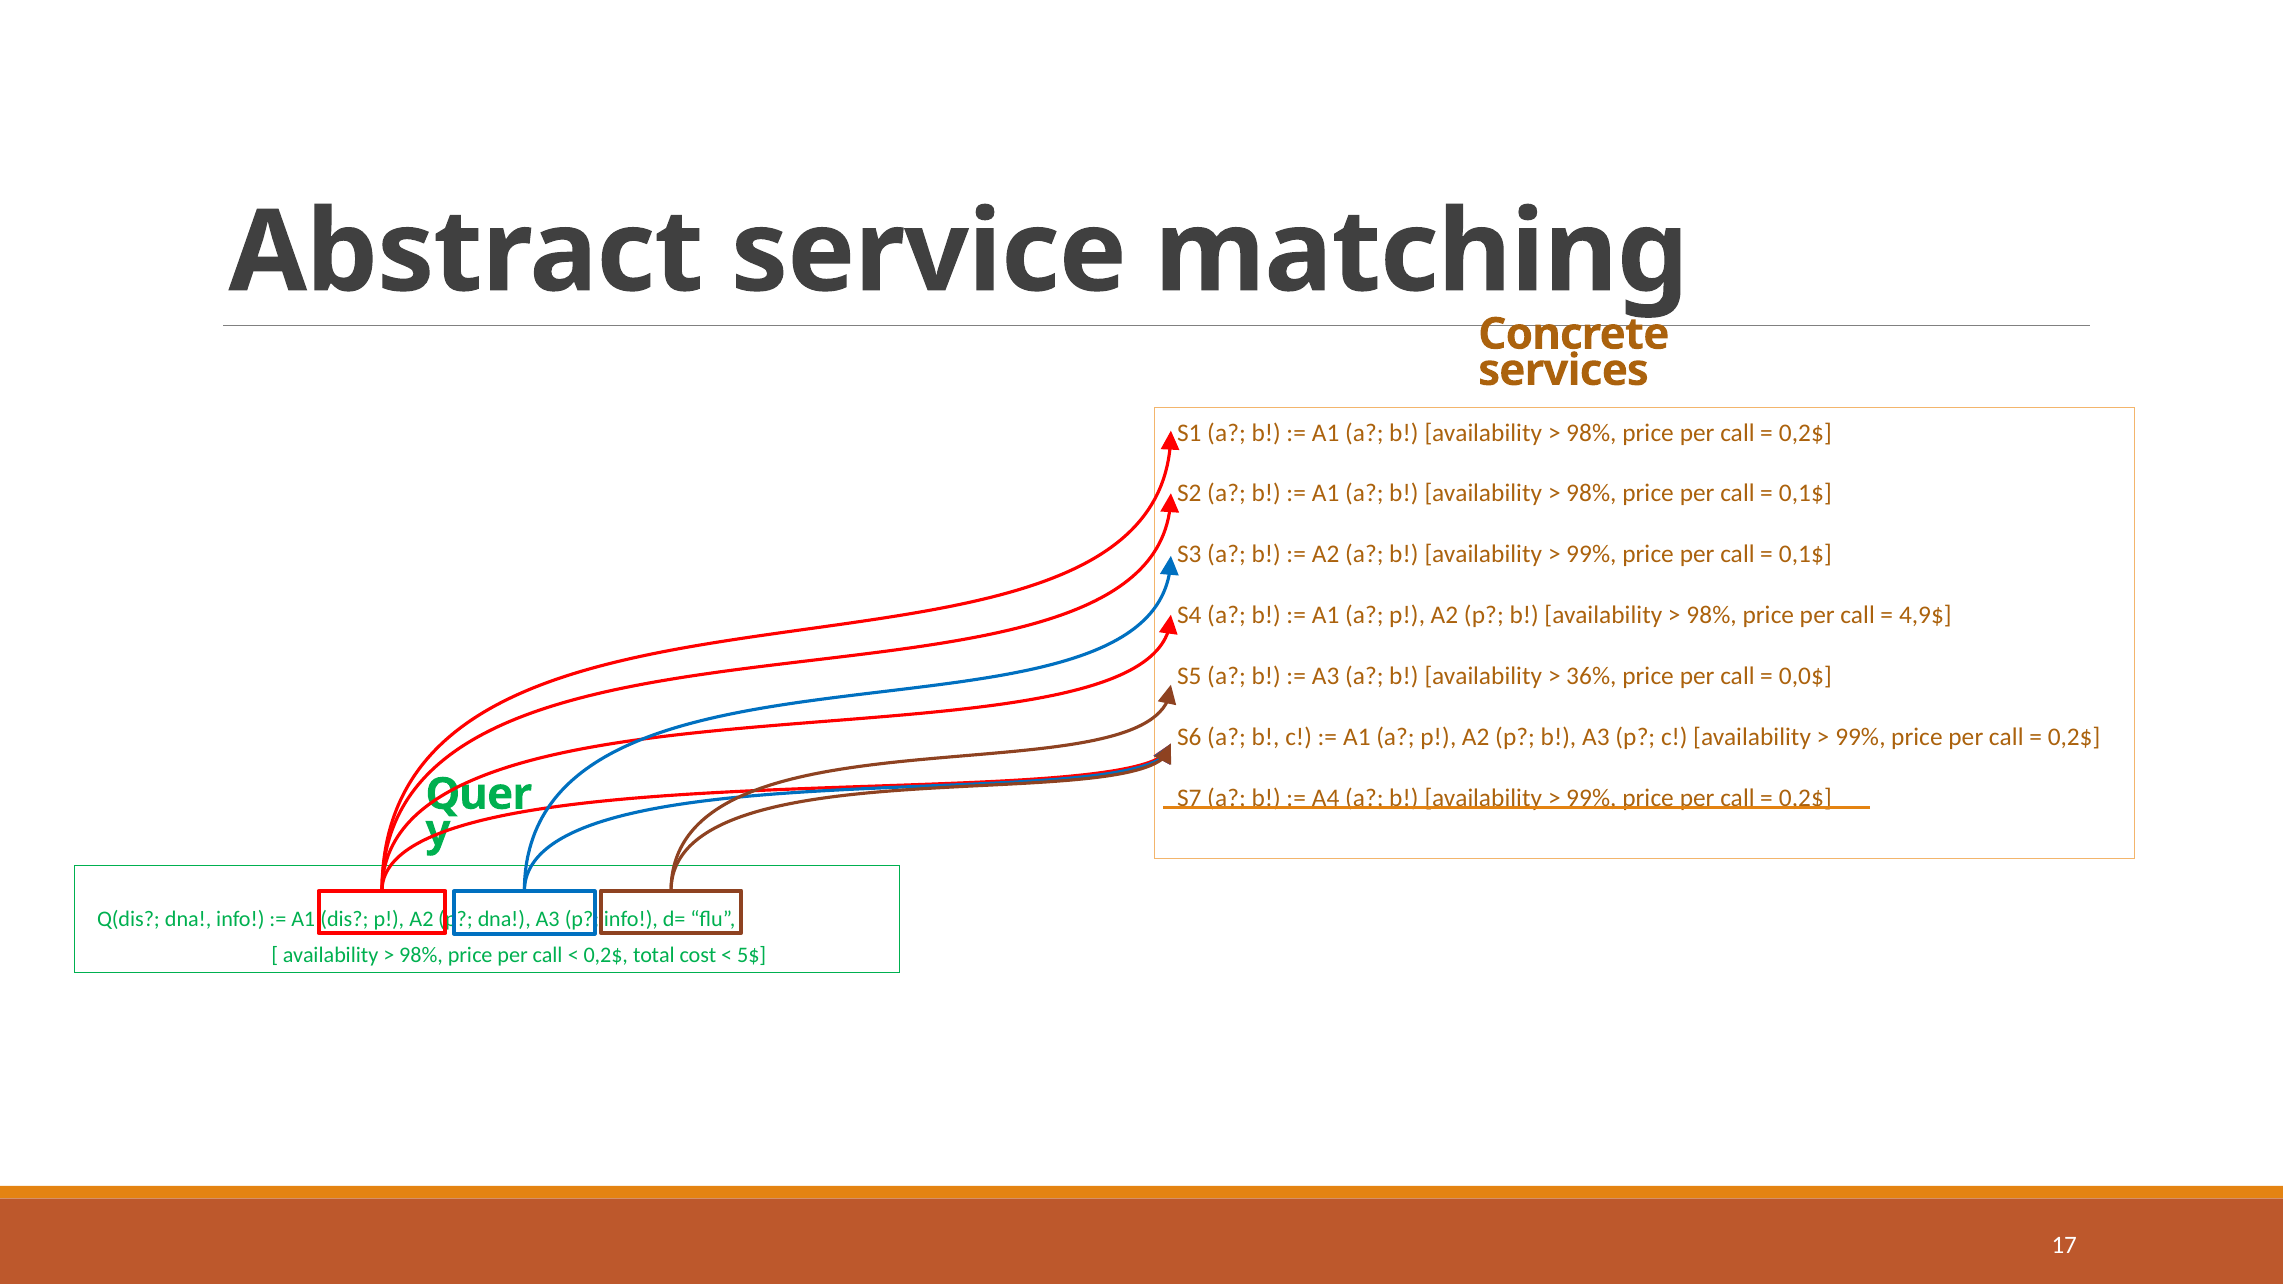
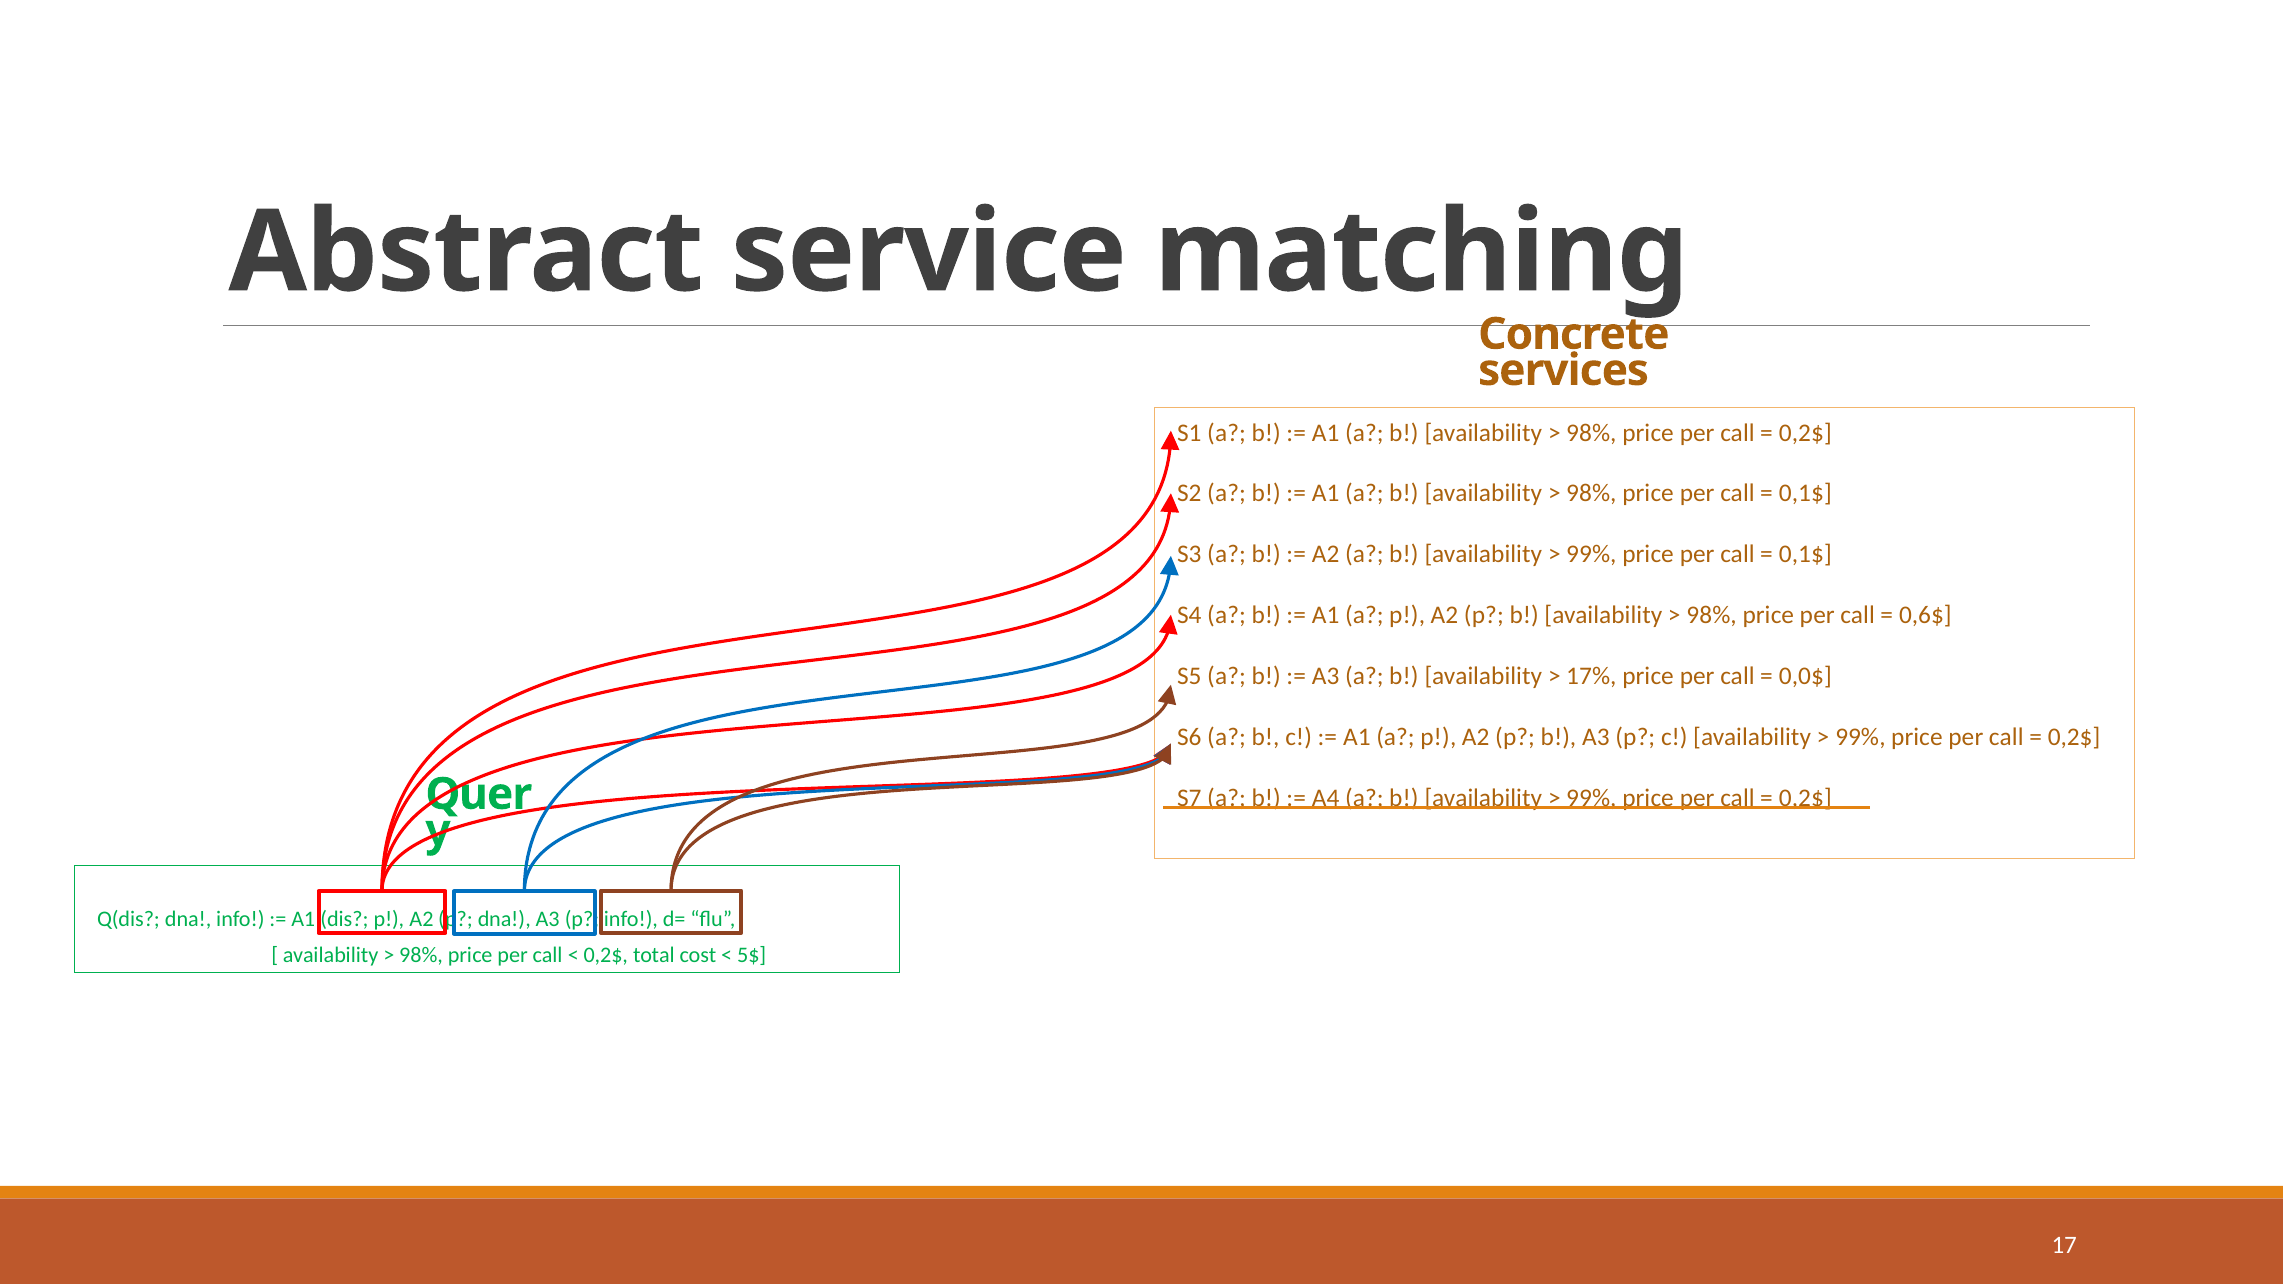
4,9$: 4,9$ -> 0,6$
36%: 36% -> 17%
